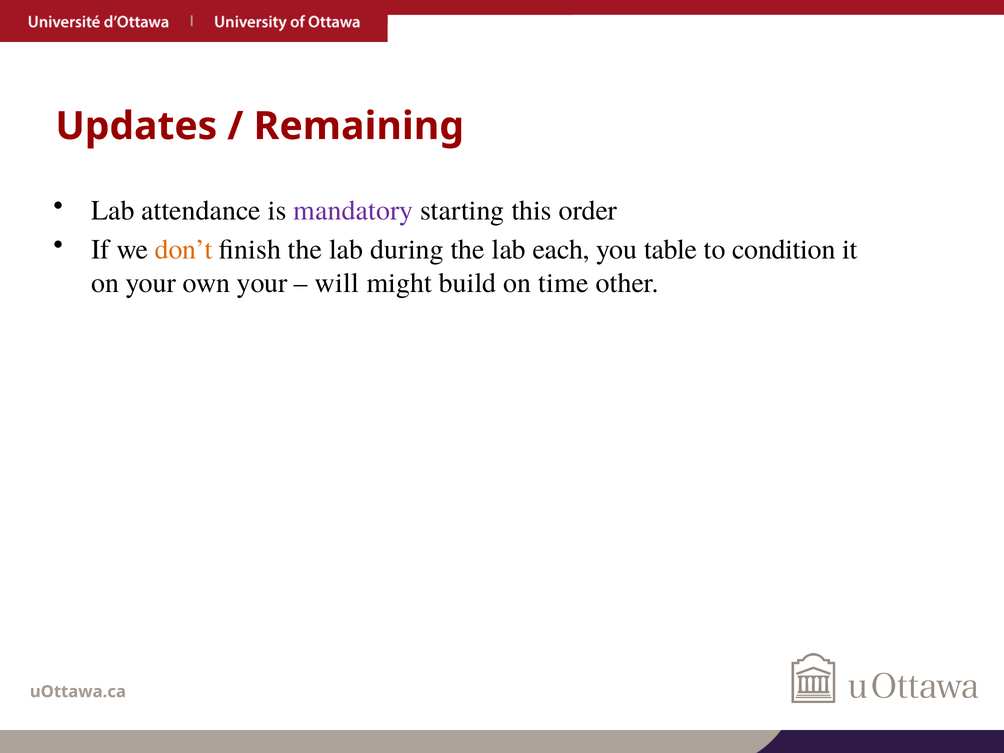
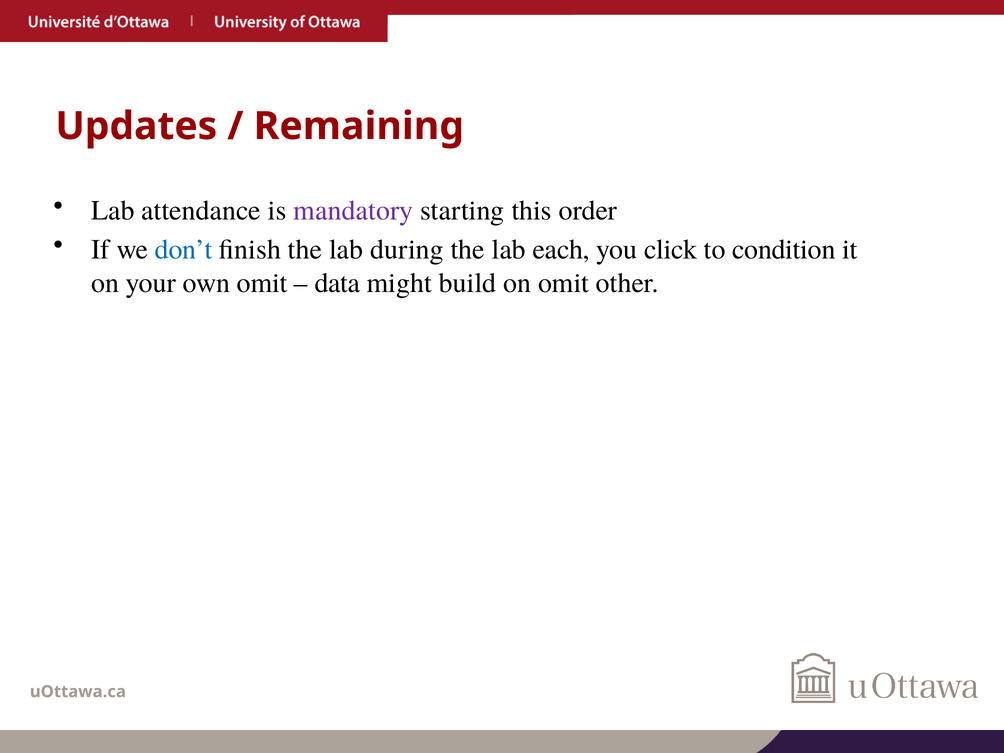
don’t colour: orange -> blue
table: table -> click
own your: your -> omit
will: will -> data
on time: time -> omit
